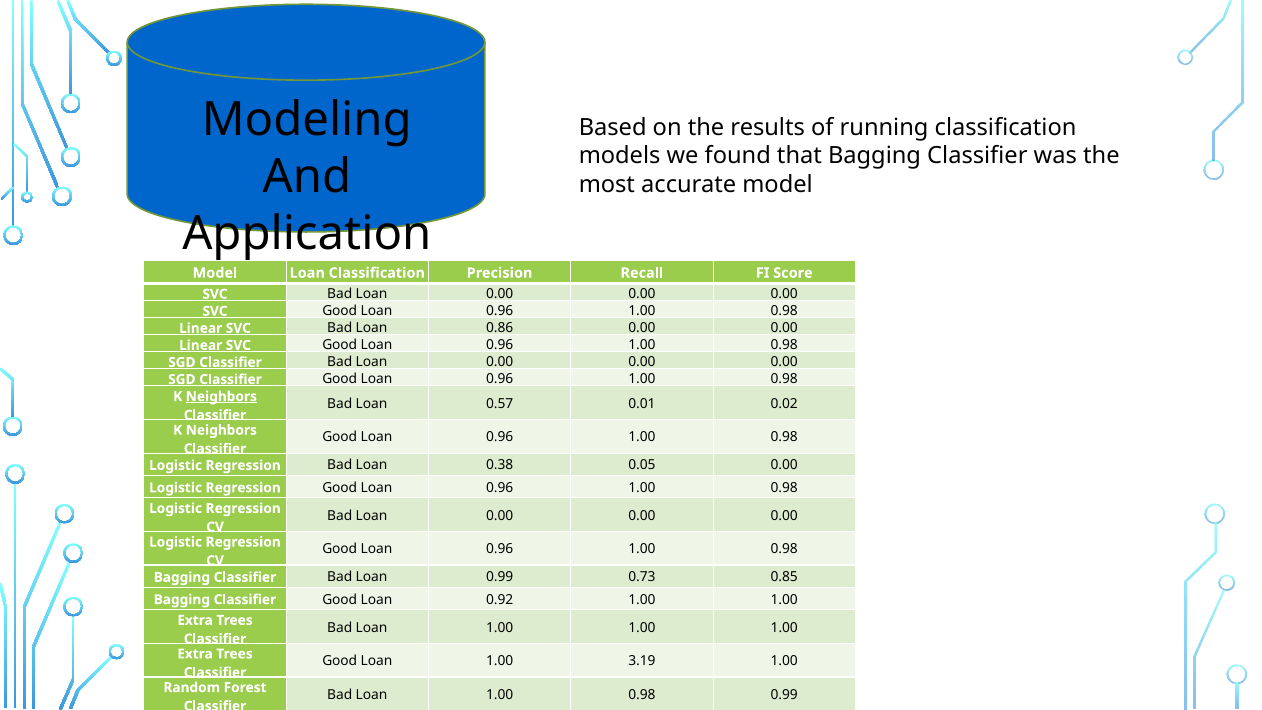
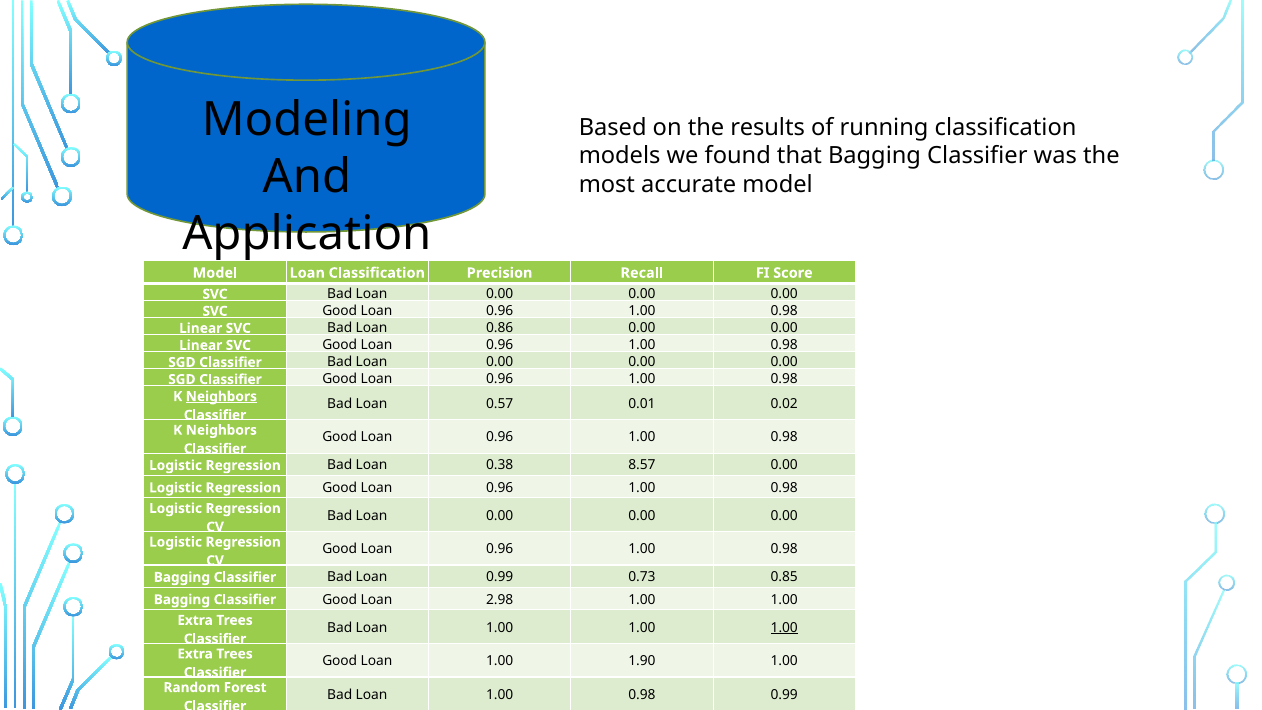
0.05: 0.05 -> 8.57
0.92: 0.92 -> 2.98
1.00 at (784, 627) underline: none -> present
3.19: 3.19 -> 1.90
